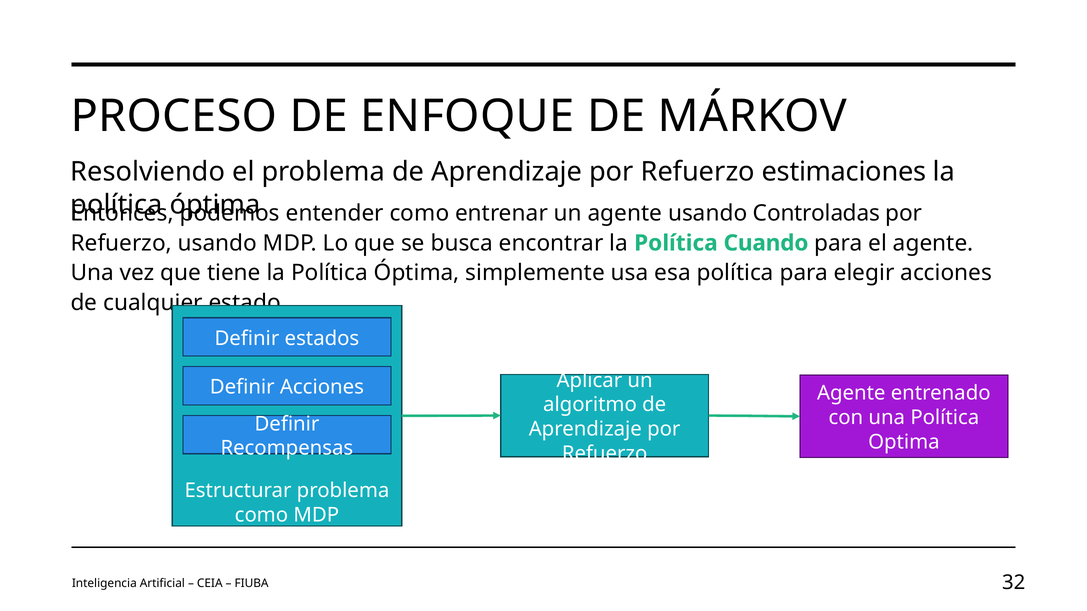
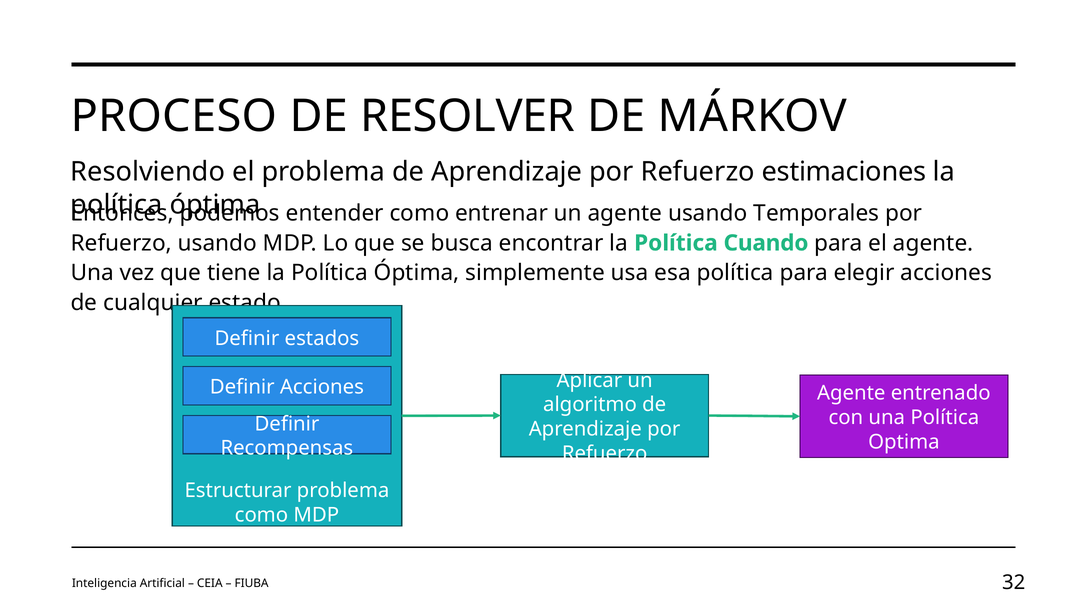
ENFOQUE: ENFOQUE -> RESOLVER
Controladas: Controladas -> Temporales
